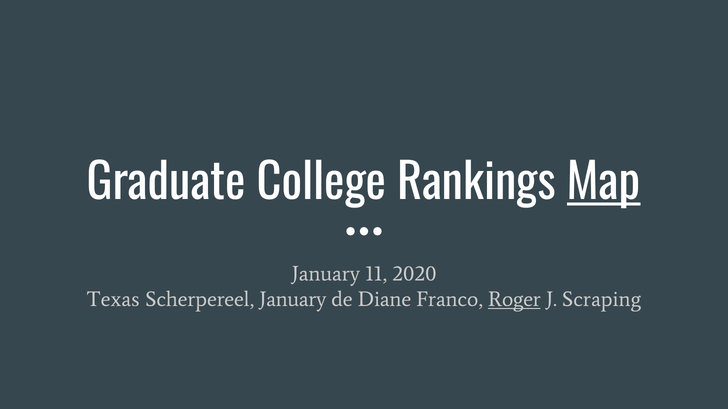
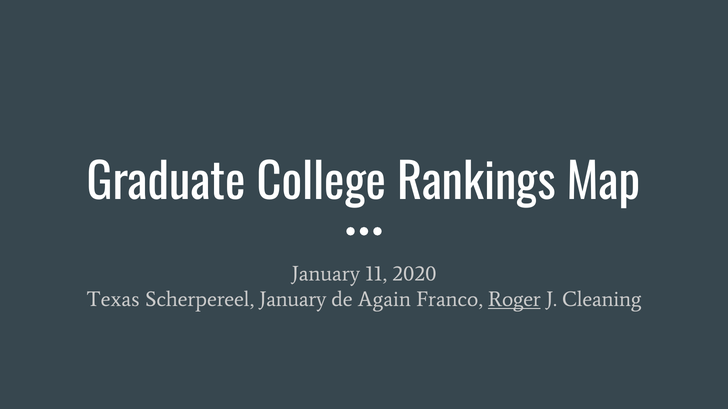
Map underline: present -> none
Diane: Diane -> Again
Scraping: Scraping -> Cleaning
